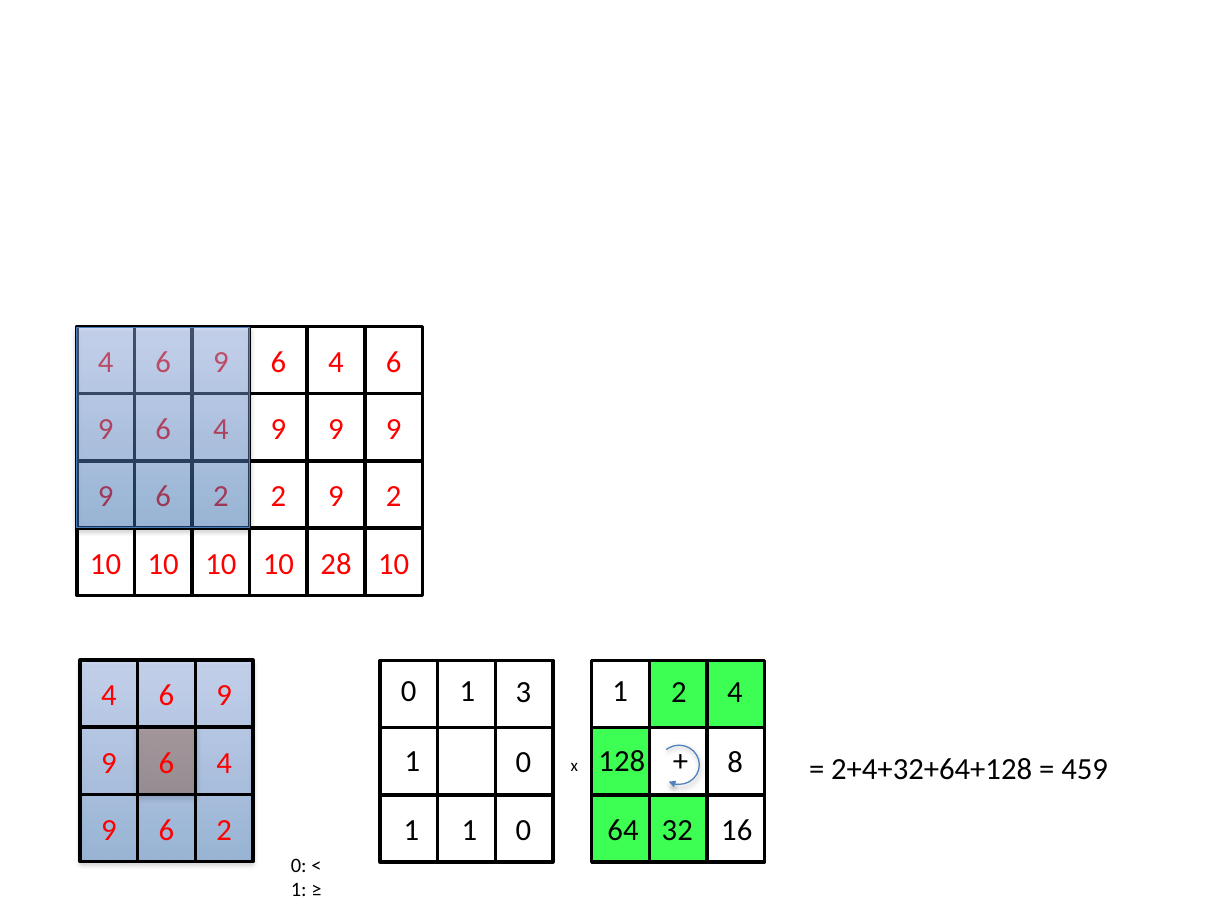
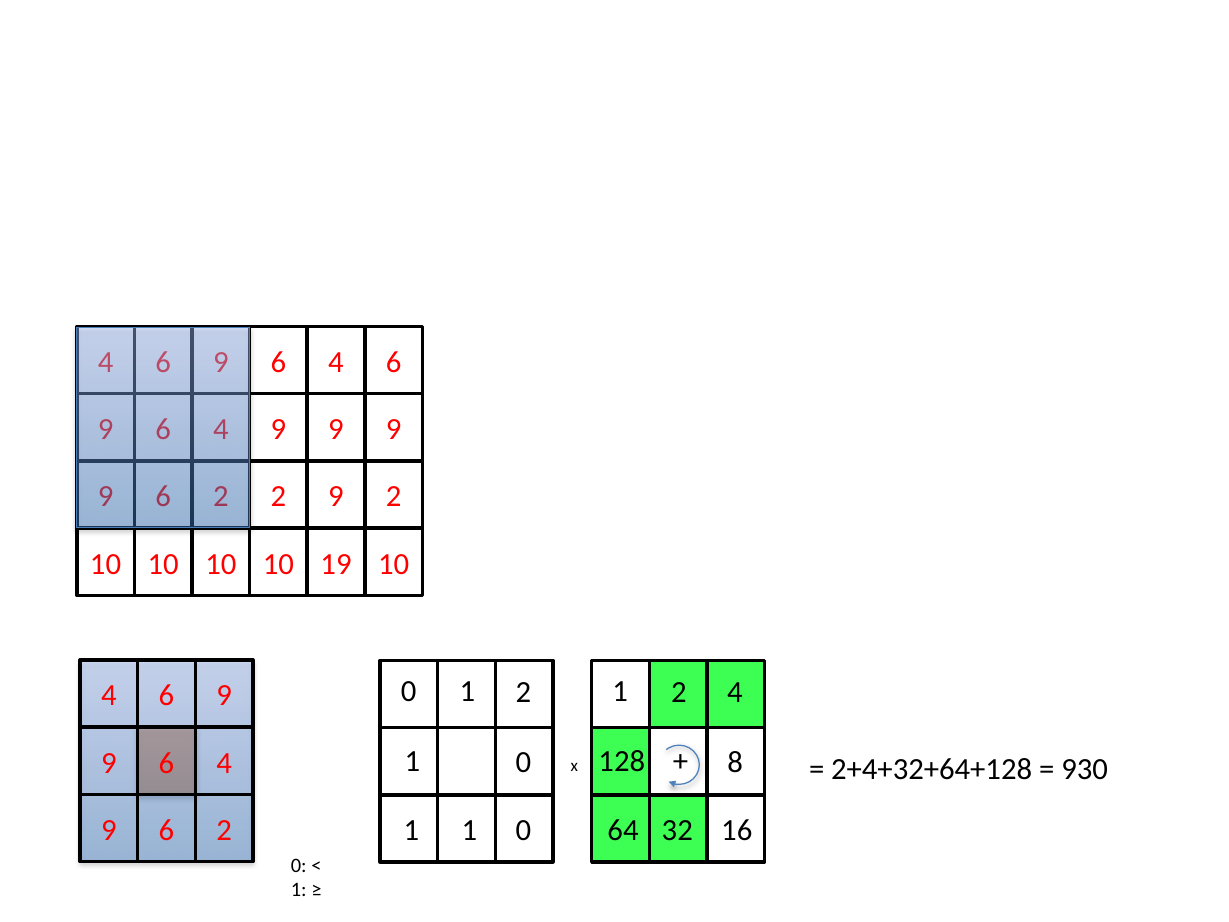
28: 28 -> 19
3 at (523, 692): 3 -> 2
459: 459 -> 930
